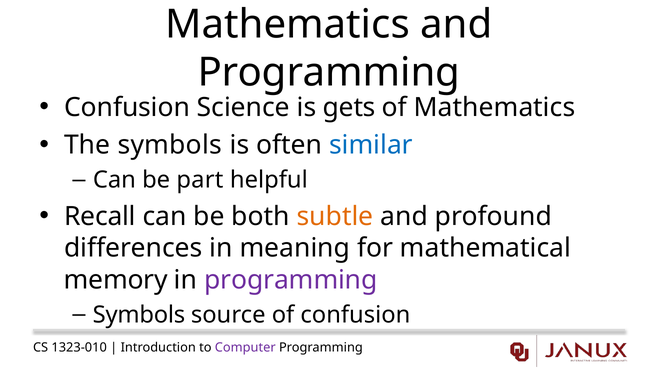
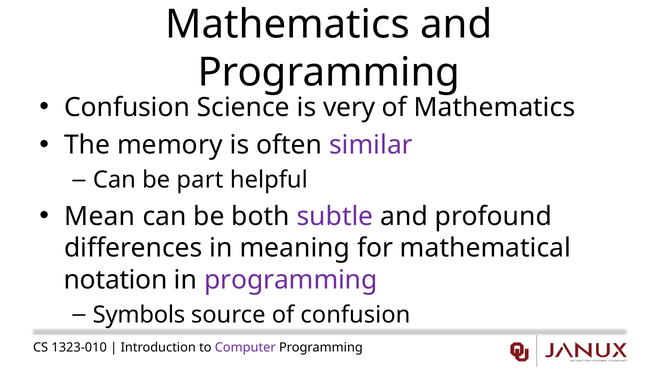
gets: gets -> very
The symbols: symbols -> memory
similar colour: blue -> purple
Recall: Recall -> Mean
subtle colour: orange -> purple
memory: memory -> notation
